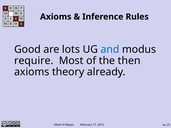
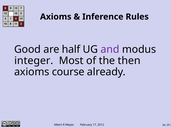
lots: lots -> half
and colour: blue -> purple
require: require -> integer
theory: theory -> course
